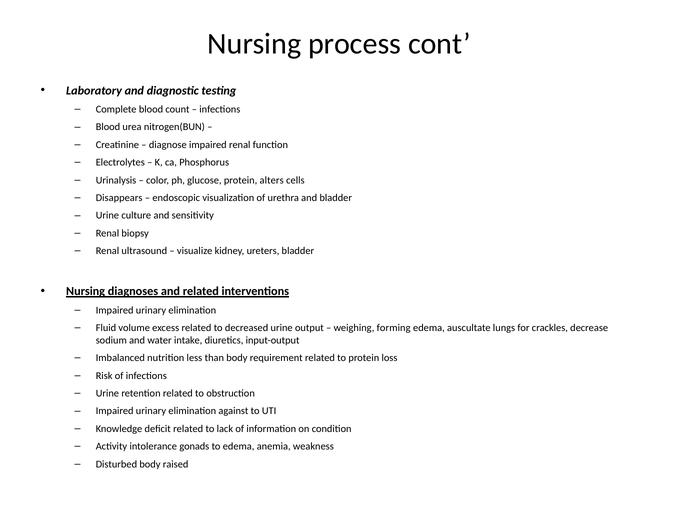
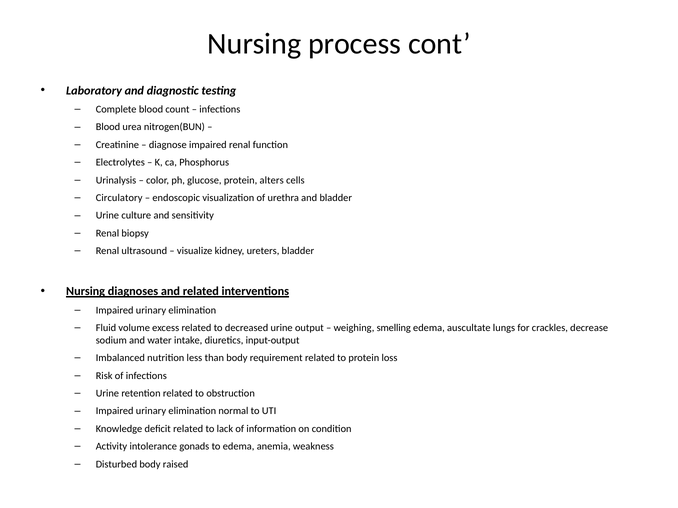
Disappears: Disappears -> Circulatory
forming: forming -> smelling
against: against -> normal
